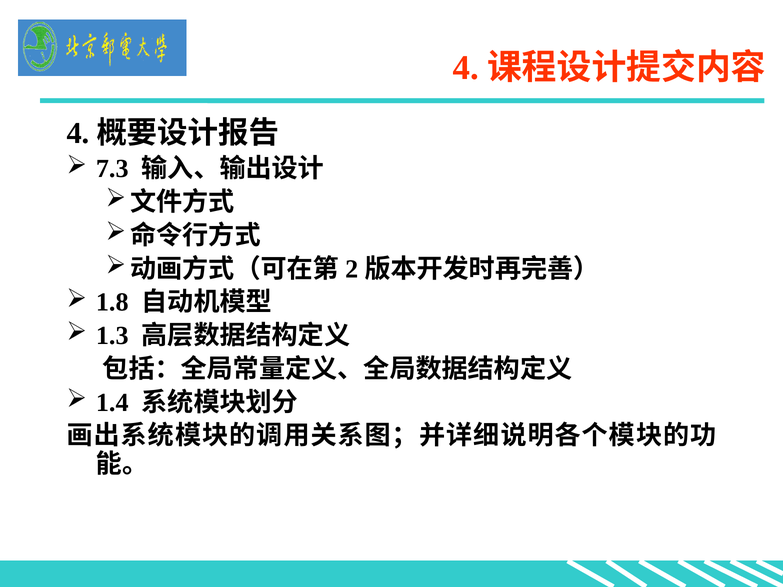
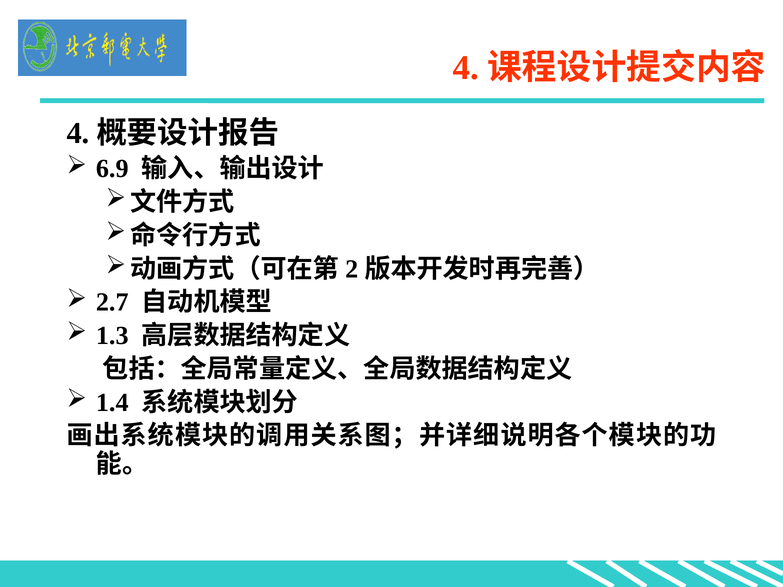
7.3: 7.3 -> 6.9
1.8: 1.8 -> 2.7
